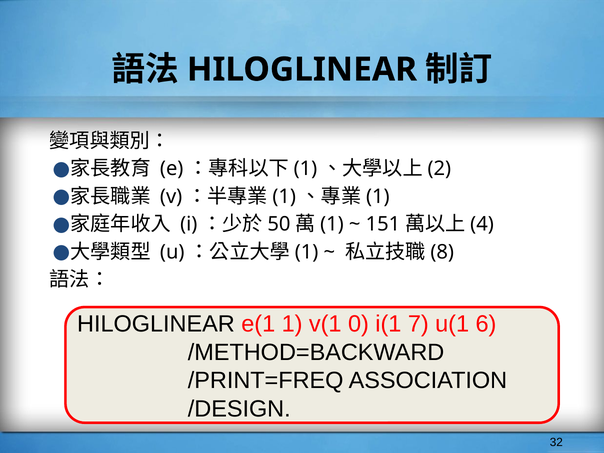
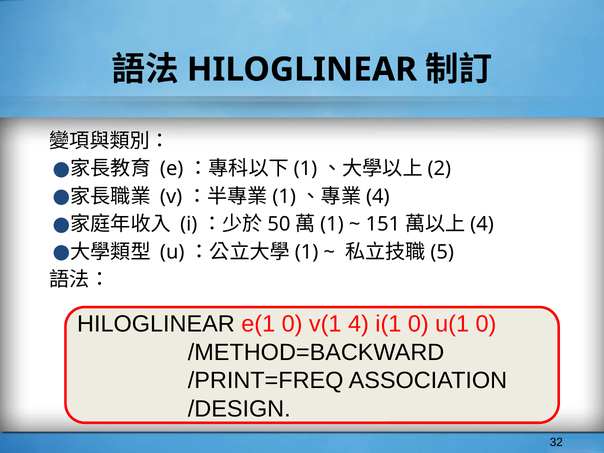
1 at (378, 196): 1 -> 4
8: 8 -> 5
e(1 1: 1 -> 0
v(1 0: 0 -> 4
i(1 7: 7 -> 0
u(1 6: 6 -> 0
